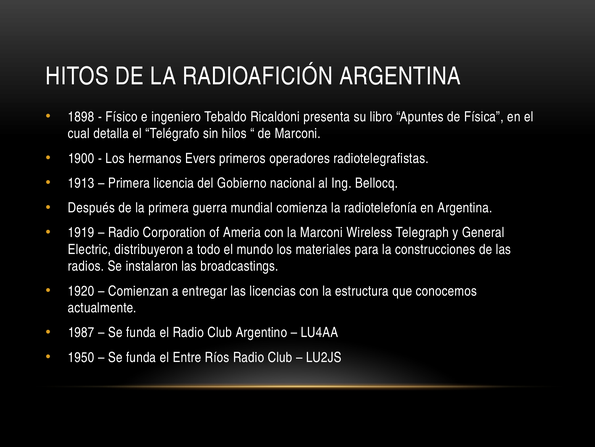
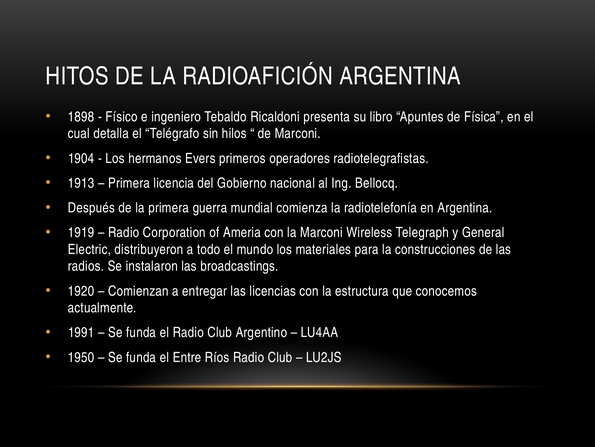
1900: 1900 -> 1904
1987: 1987 -> 1991
